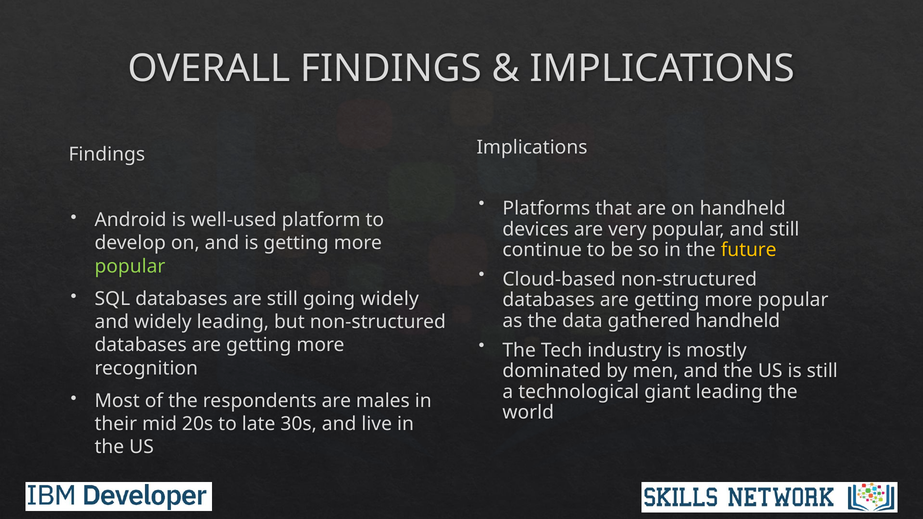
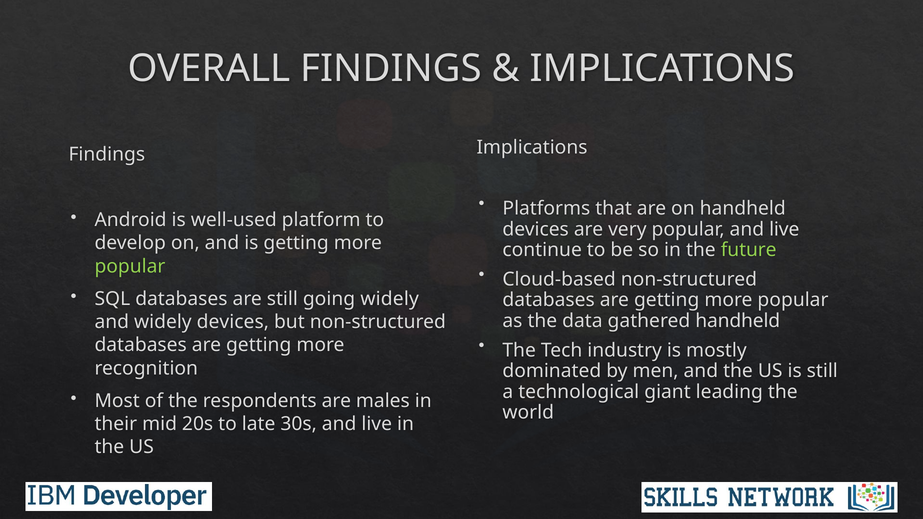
popular and still: still -> live
future colour: yellow -> light green
widely leading: leading -> devices
